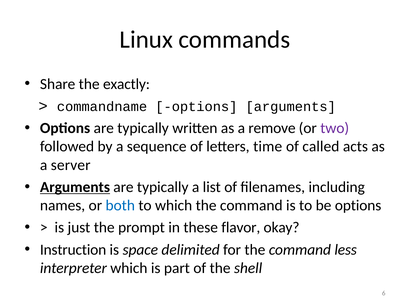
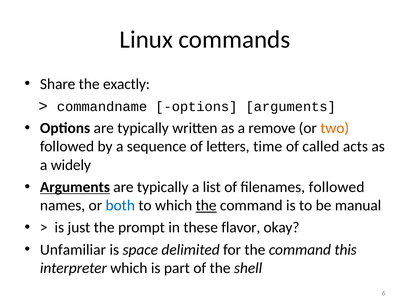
two colour: purple -> orange
server: server -> widely
filenames including: including -> followed
the at (206, 206) underline: none -> present
be options: options -> manual
Instruction: Instruction -> Unfamiliar
less: less -> this
